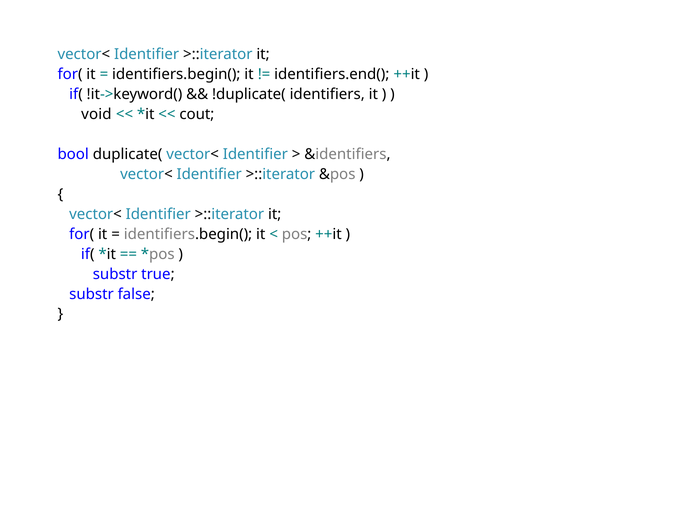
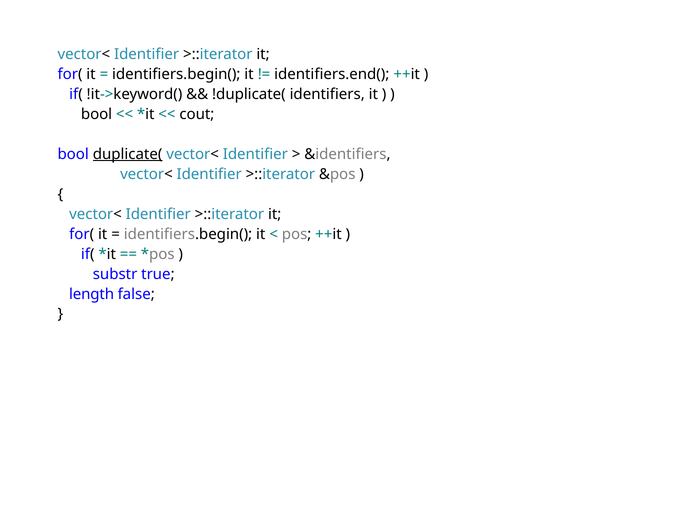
void at (96, 114): void -> bool
duplicate( underline: none -> present
substr at (92, 294): substr -> length
